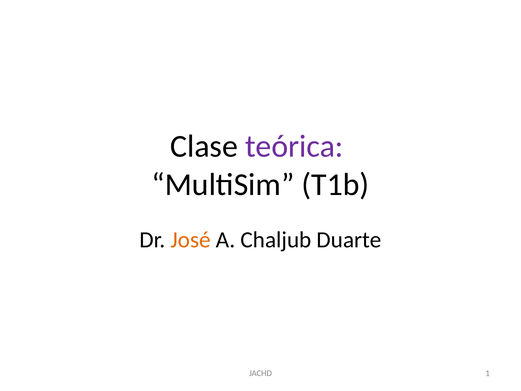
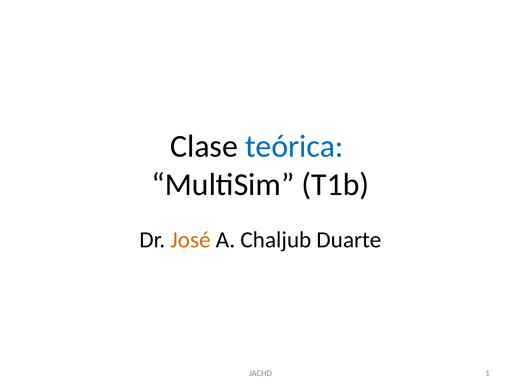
teórica colour: purple -> blue
